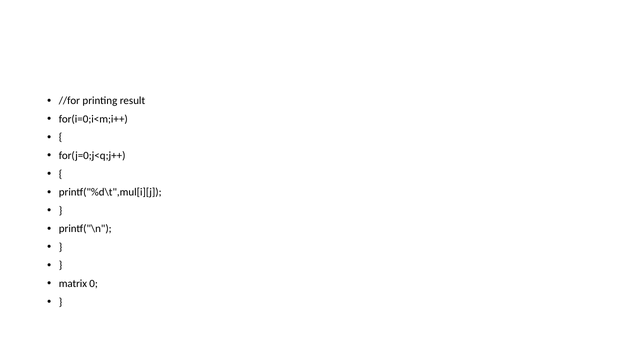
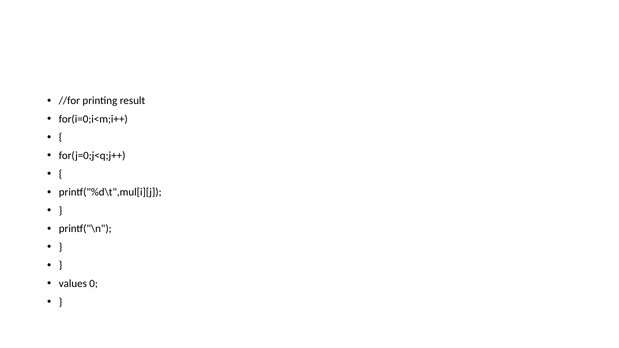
matrix: matrix -> values
